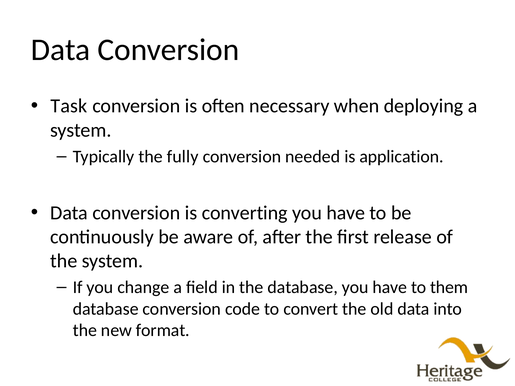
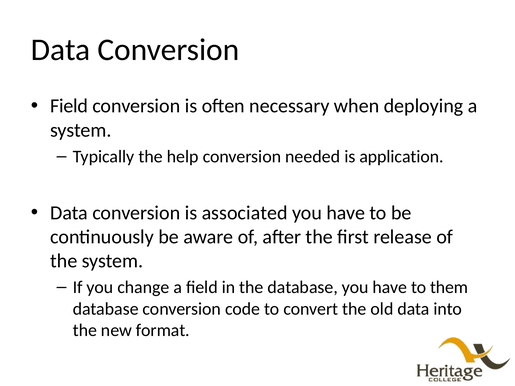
Task at (69, 106): Task -> Field
fully: fully -> help
converting: converting -> associated
